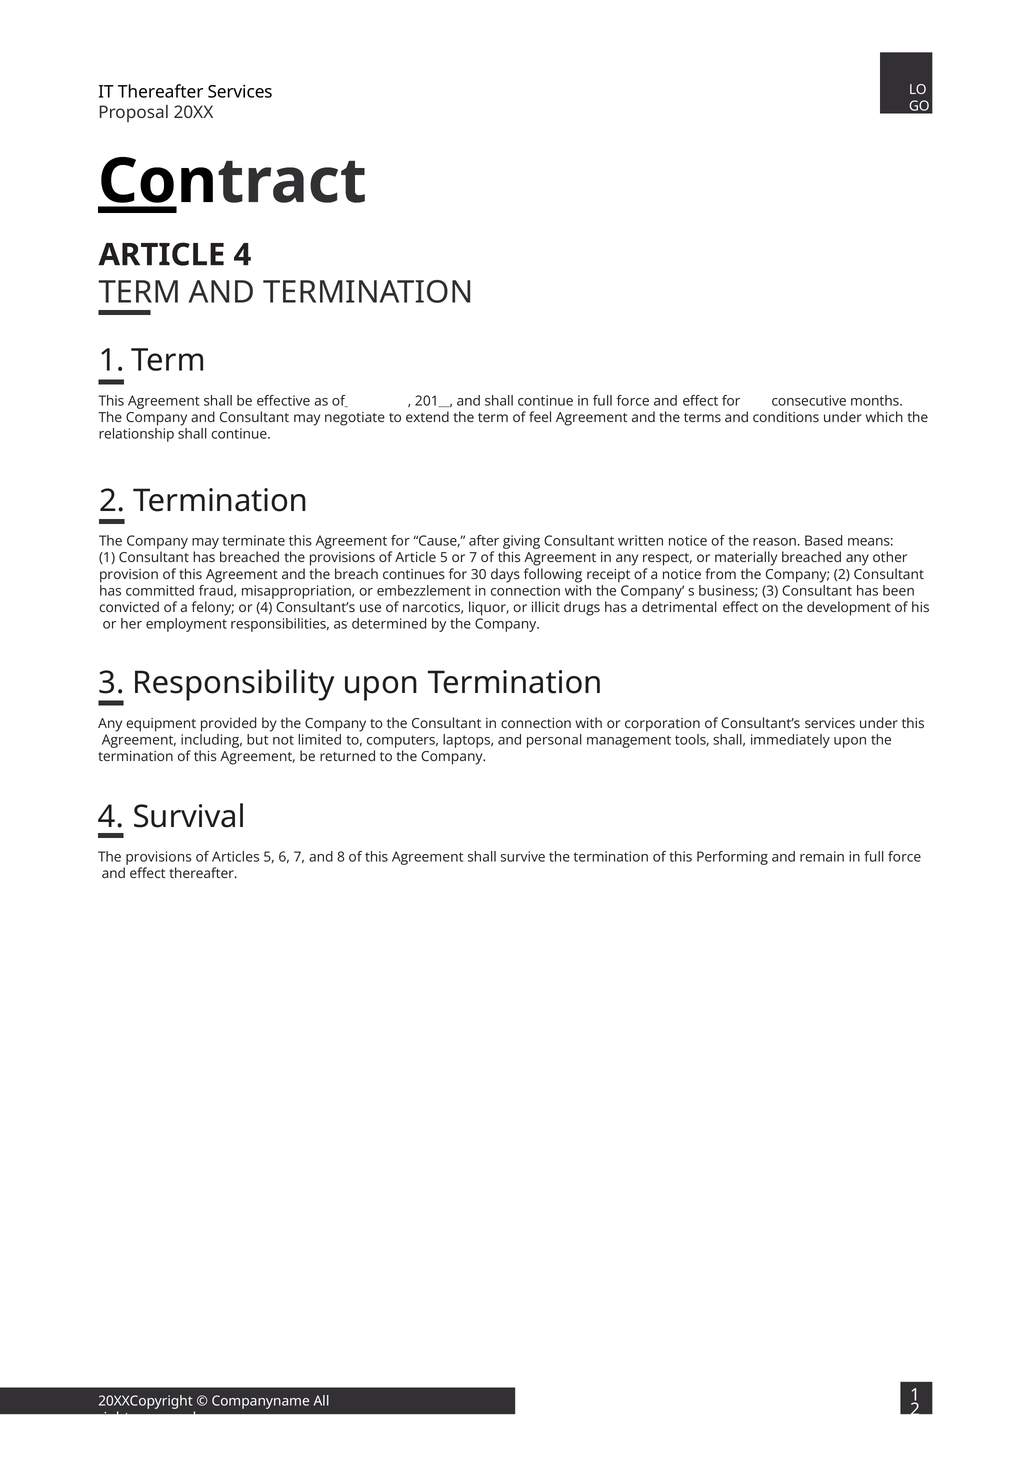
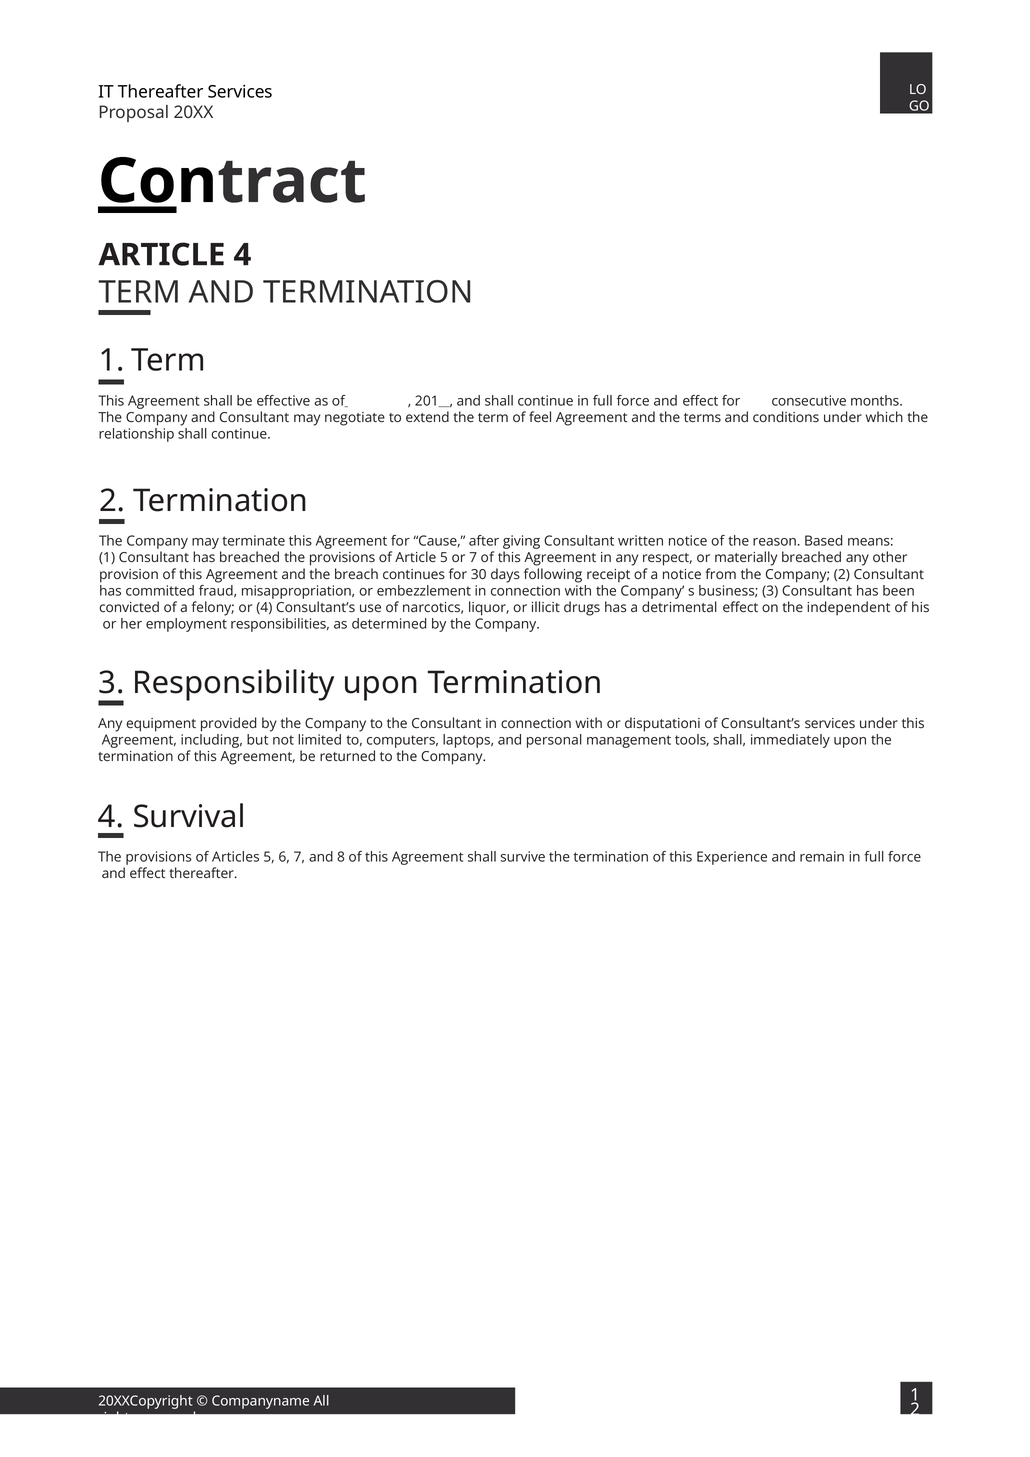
development: development -> independent
corporation: corporation -> disputationi
Performing: Performing -> Experience
